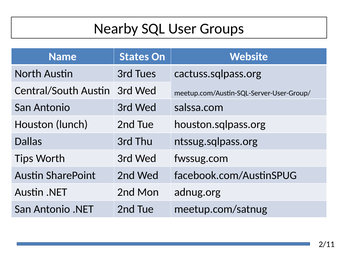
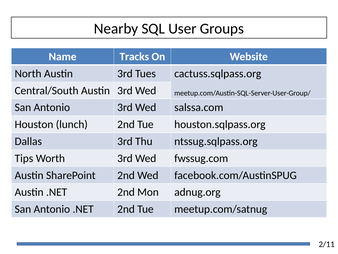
States: States -> Tracks
